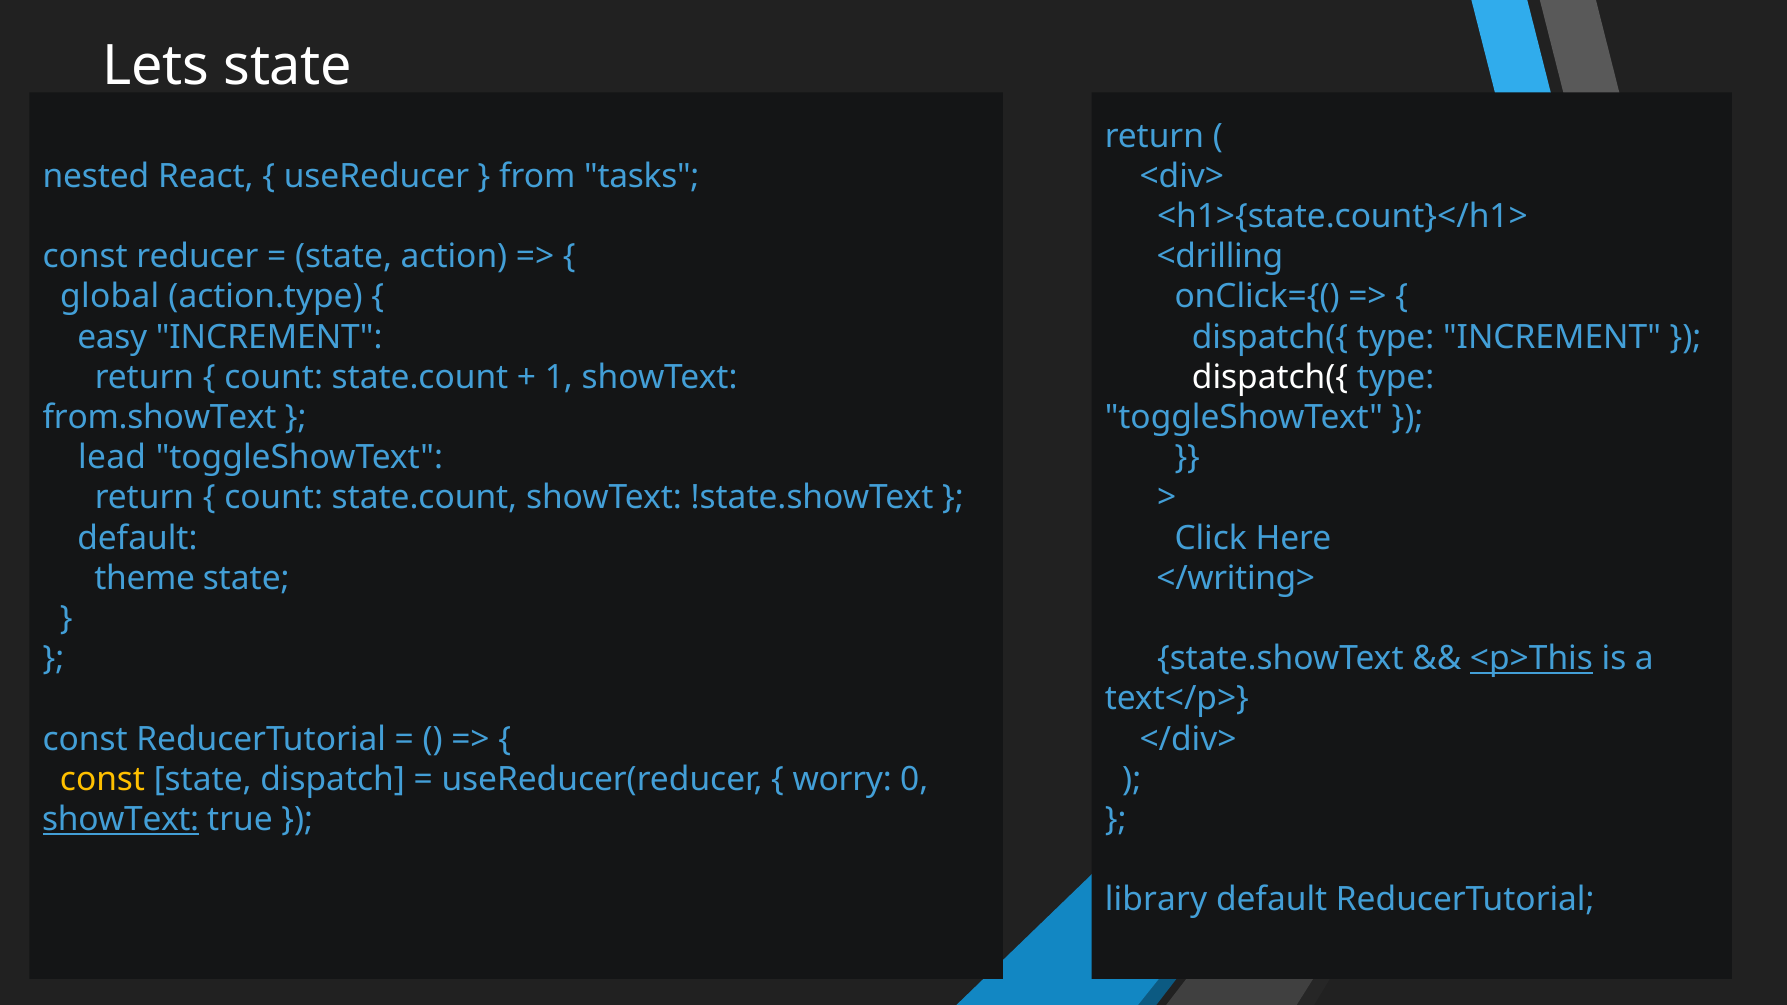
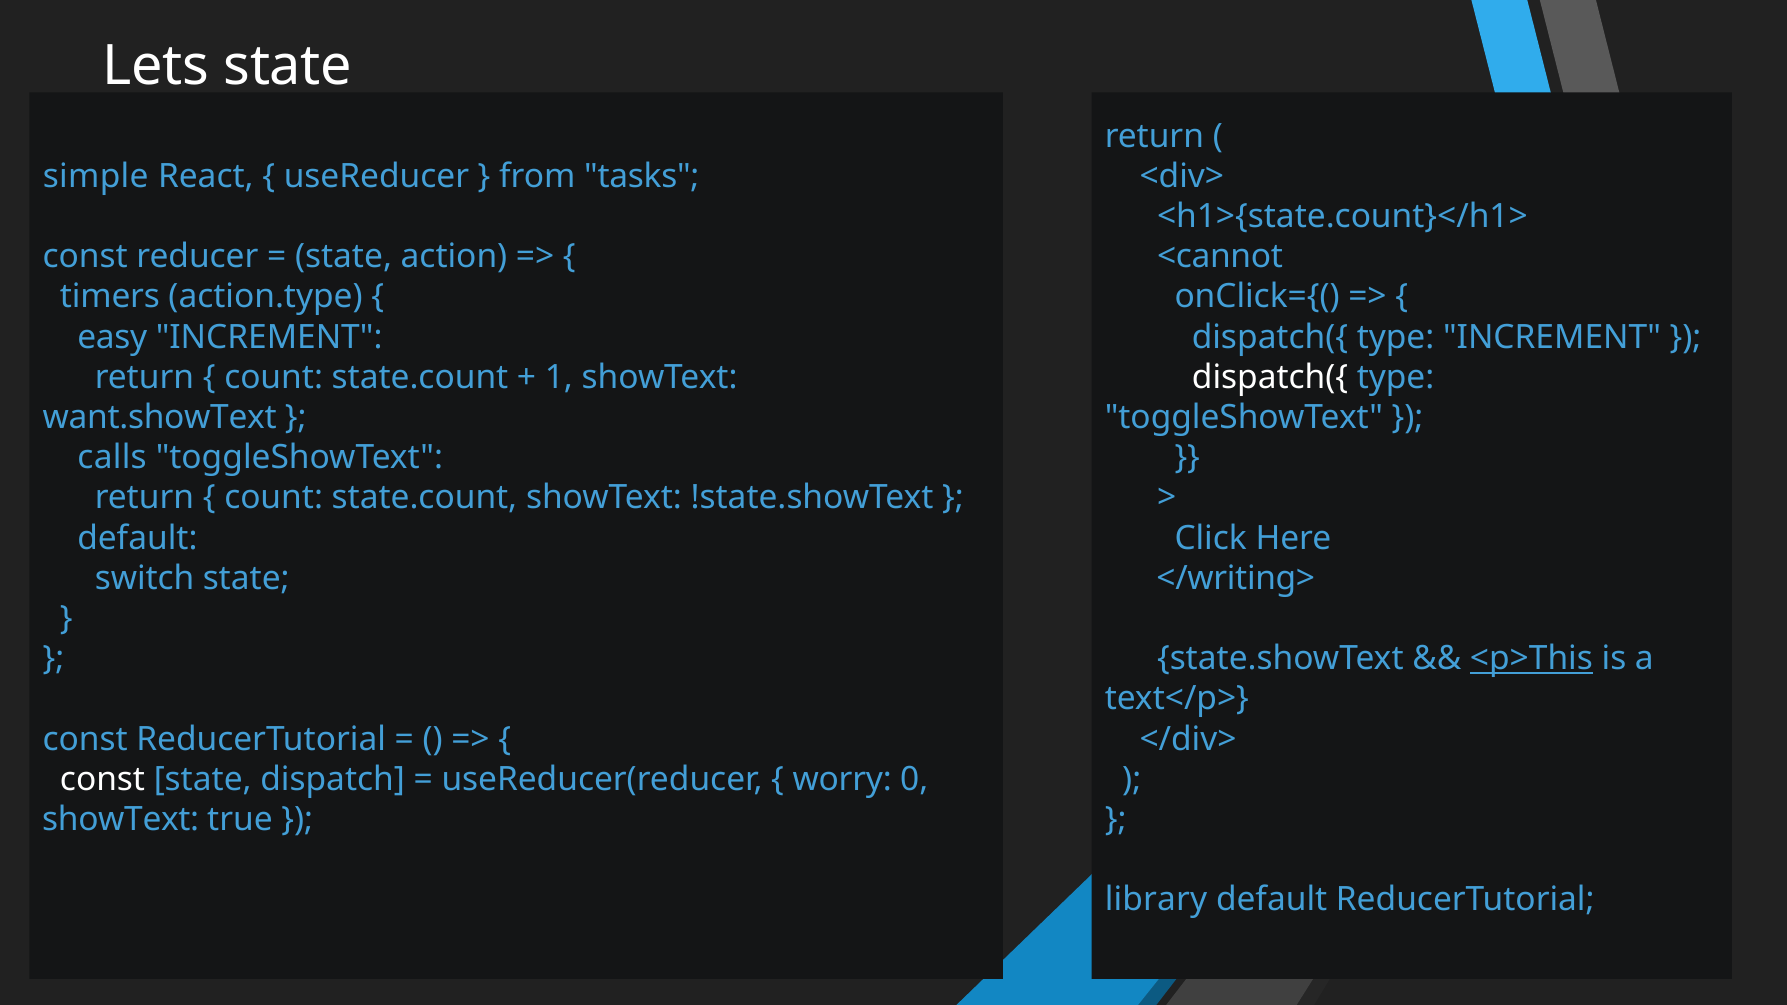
nested: nested -> simple
<drilling: <drilling -> <cannot
global: global -> timers
from.showText: from.showText -> want.showText
lead: lead -> calls
theme: theme -> switch
const at (103, 779) colour: yellow -> white
showText at (121, 820) underline: present -> none
